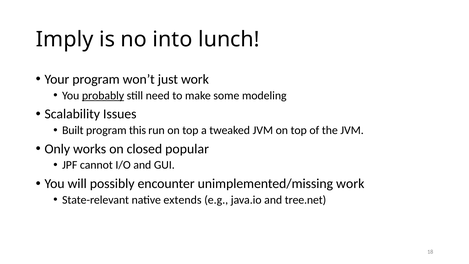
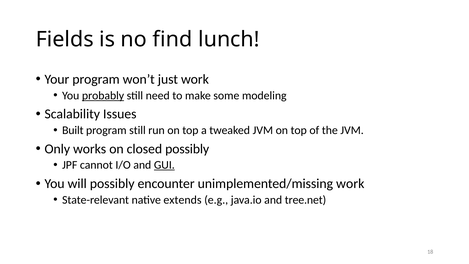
Imply: Imply -> Fields
into: into -> find
program this: this -> still
closed popular: popular -> possibly
GUI underline: none -> present
